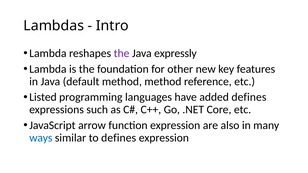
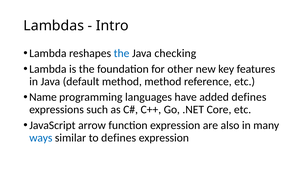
the at (122, 53) colour: purple -> blue
expressly: expressly -> checking
Listed: Listed -> Name
